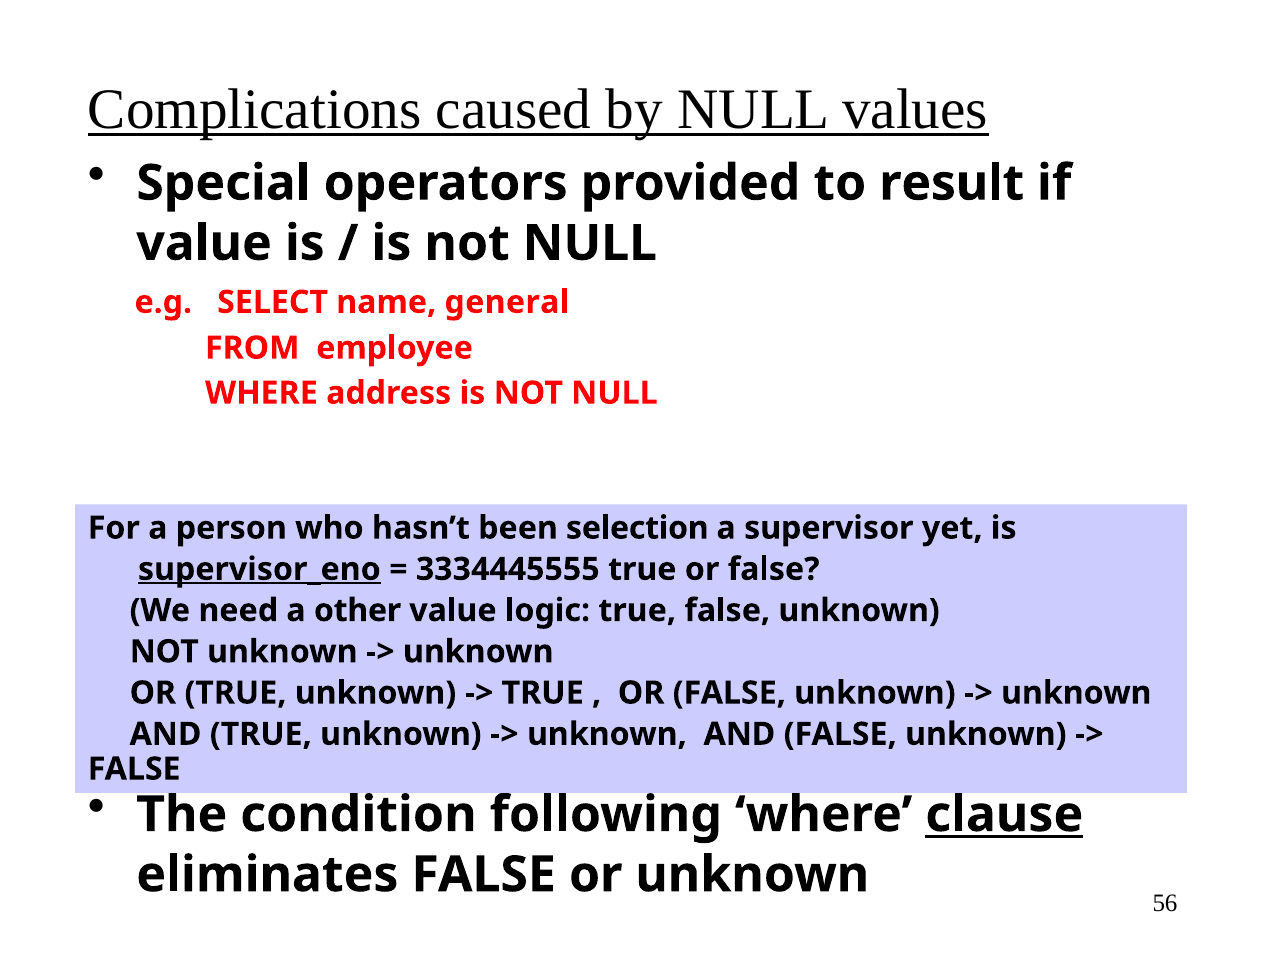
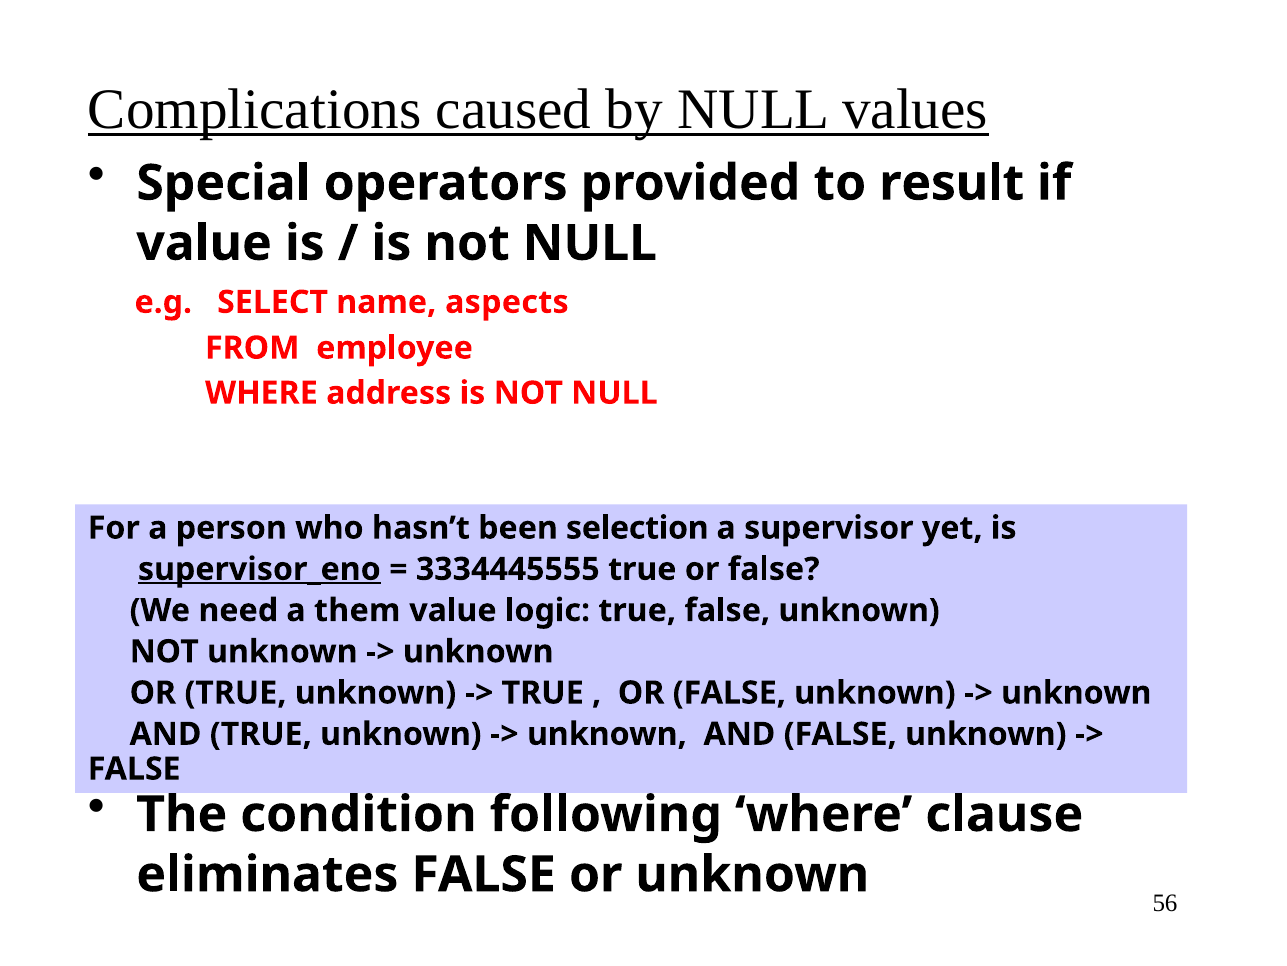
general: general -> aspects
other: other -> them
clause underline: present -> none
